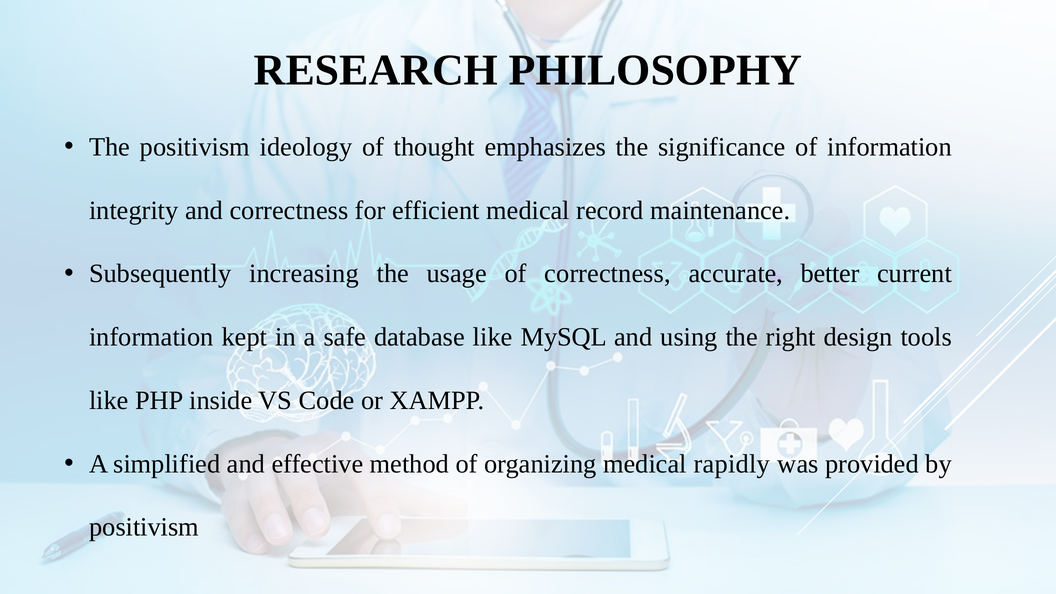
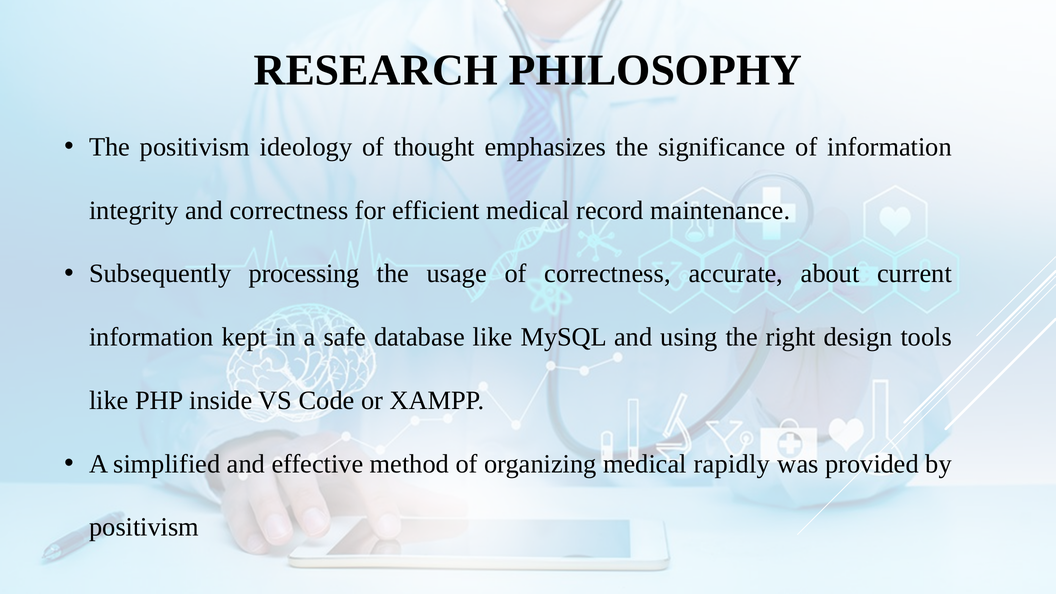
increasing: increasing -> processing
better: better -> about
